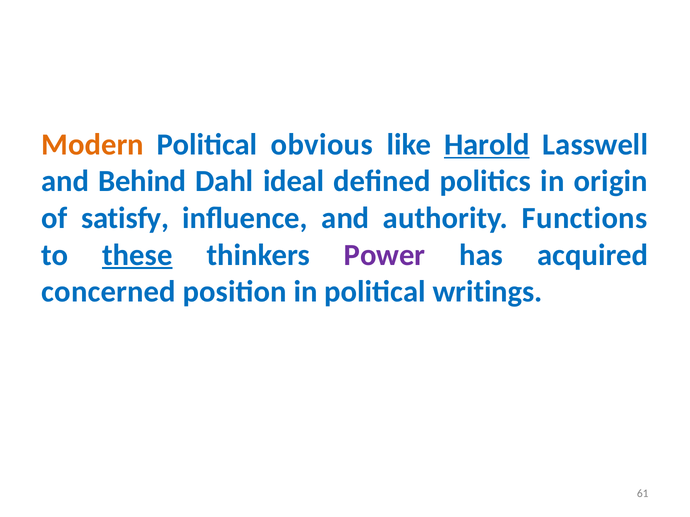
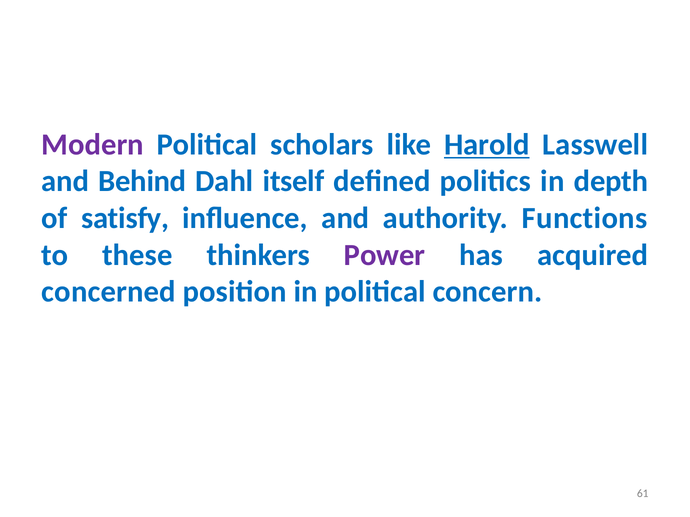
Modern colour: orange -> purple
obvious: obvious -> scholars
ideal: ideal -> itself
origin: origin -> depth
these underline: present -> none
writings: writings -> concern
